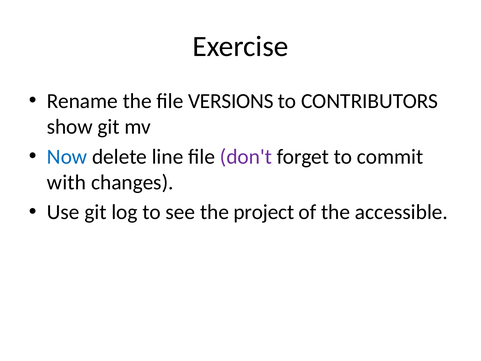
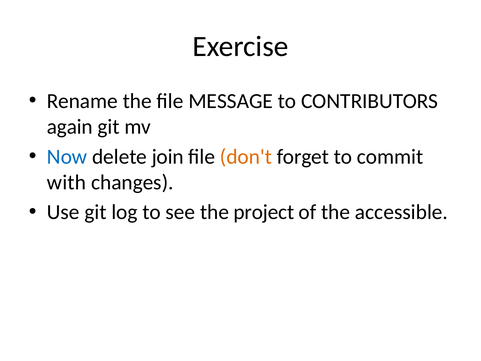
VERSIONS: VERSIONS -> MESSAGE
show: show -> again
line: line -> join
don't colour: purple -> orange
